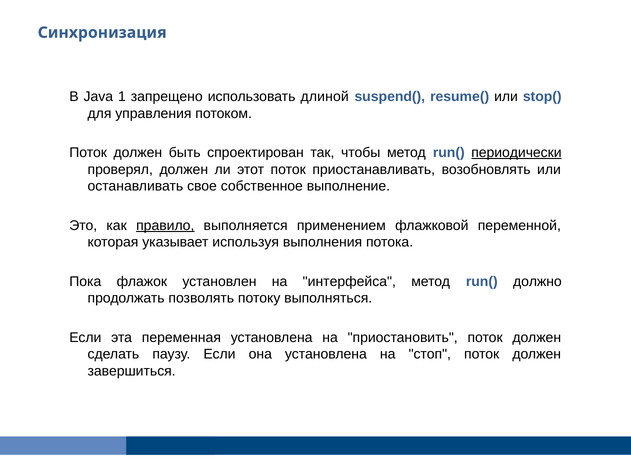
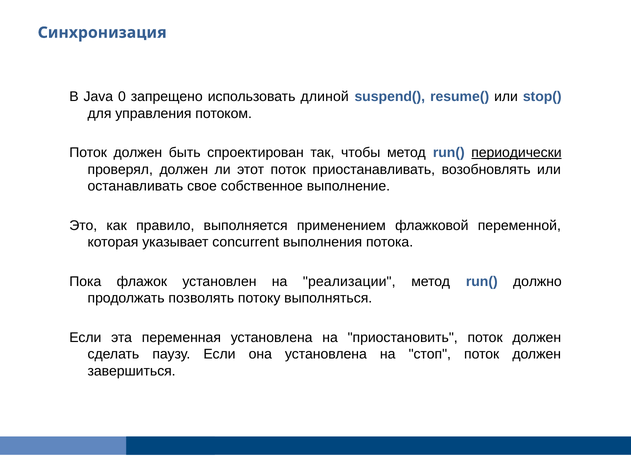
1: 1 -> 0
правило underline: present -> none
используя: используя -> concurrent
интерфейса: интерфейса -> реализации
